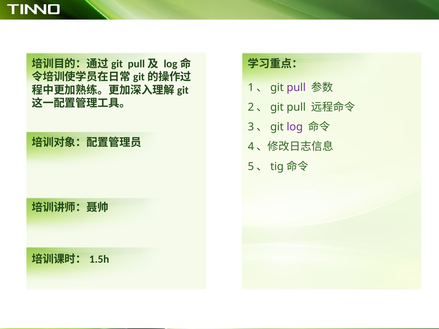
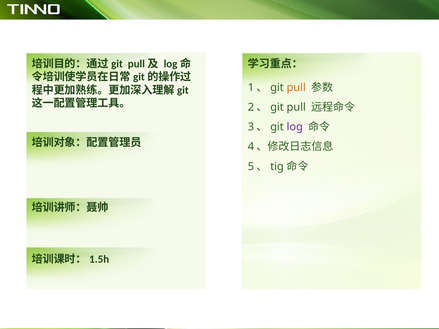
pull at (296, 88) colour: purple -> orange
